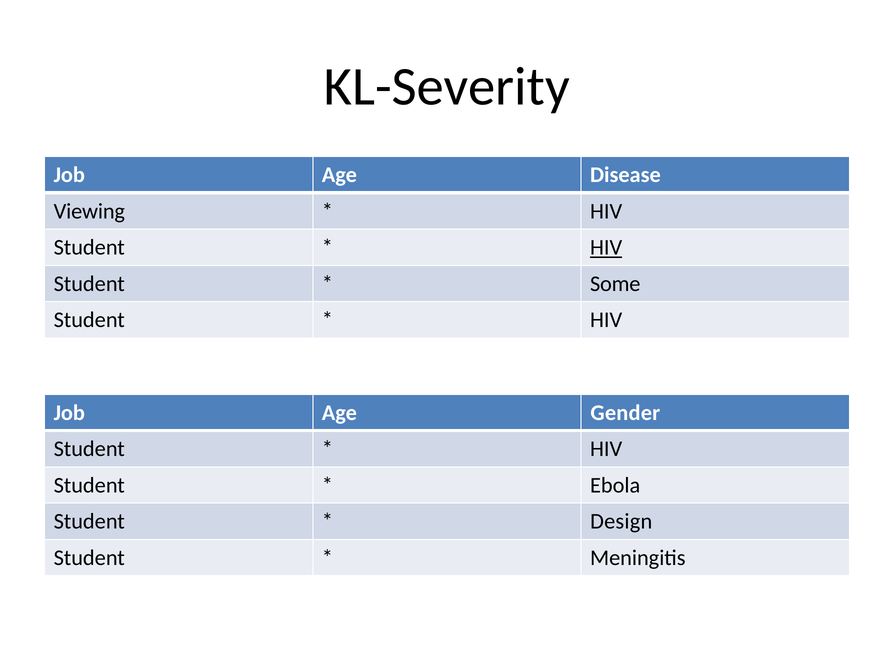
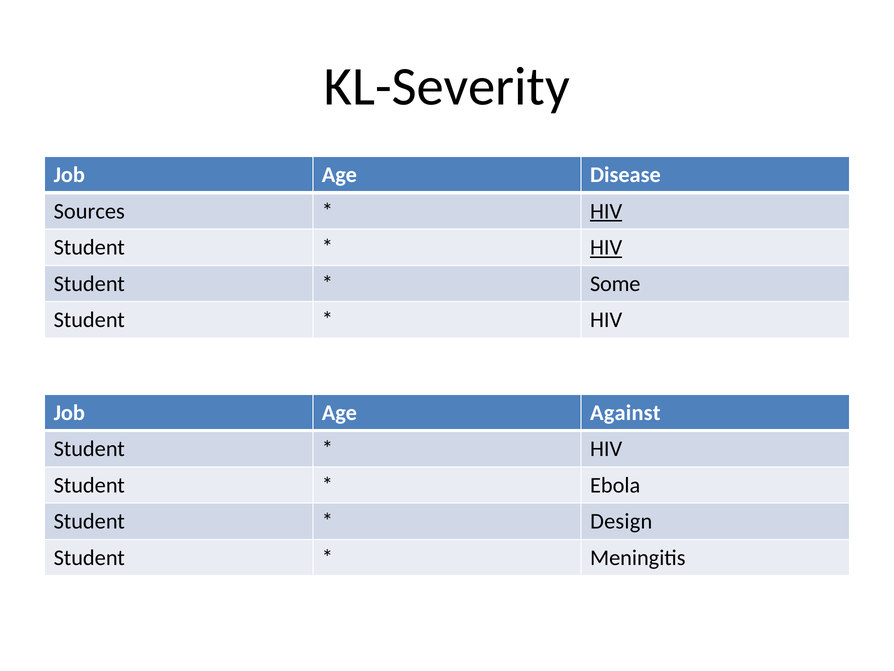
Viewing: Viewing -> Sources
HIV at (606, 211) underline: none -> present
Gender: Gender -> Against
